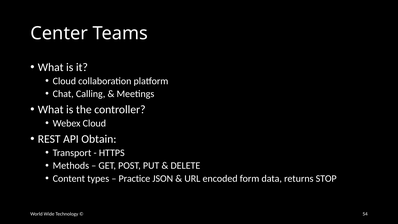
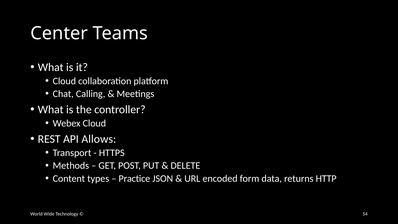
Obtain: Obtain -> Allows
STOP: STOP -> HTTP
